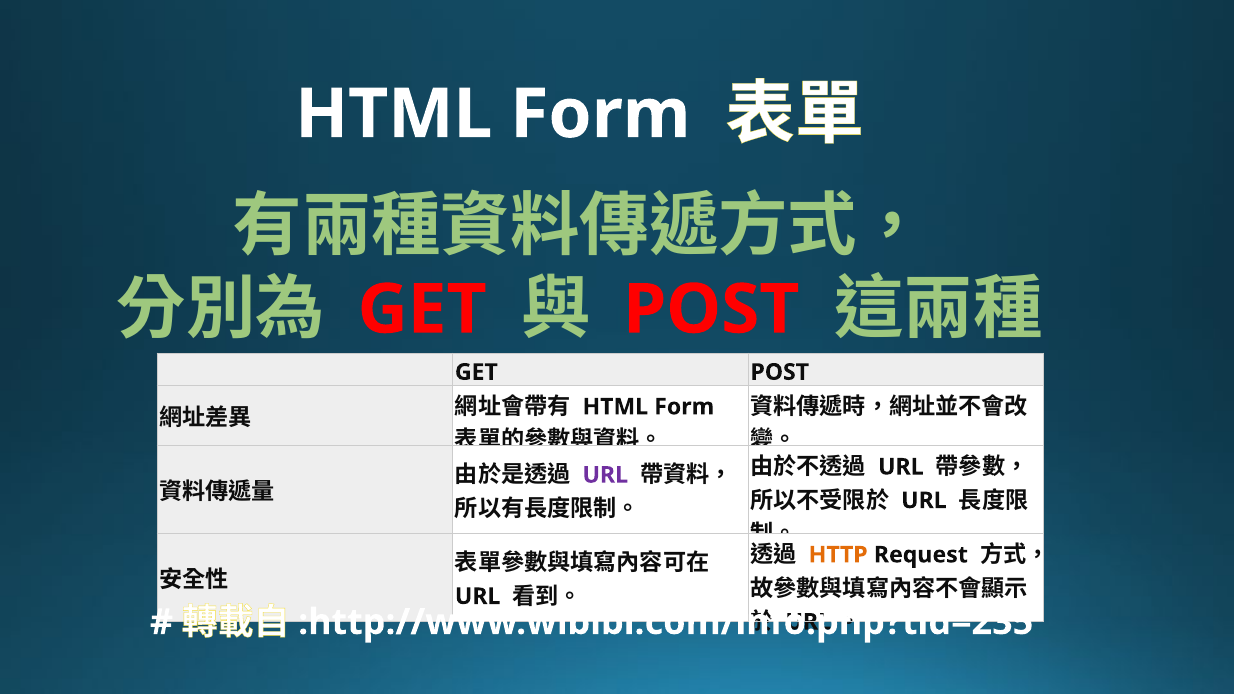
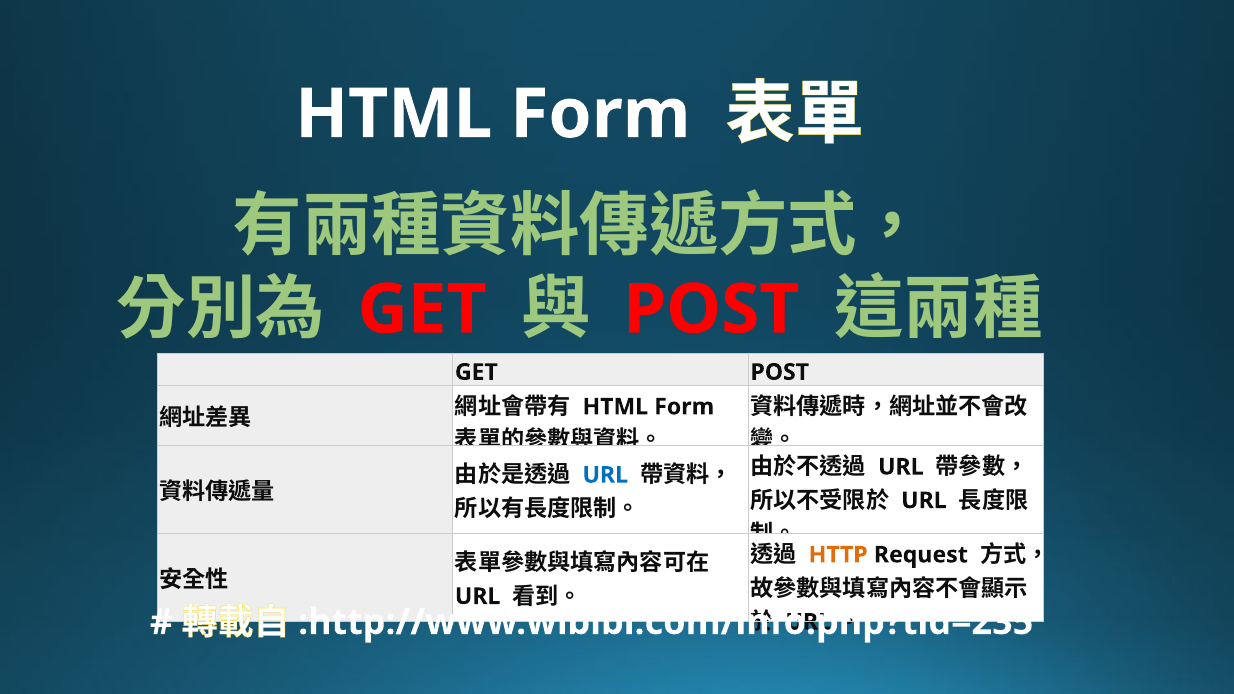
URL at (605, 475) colour: purple -> blue
